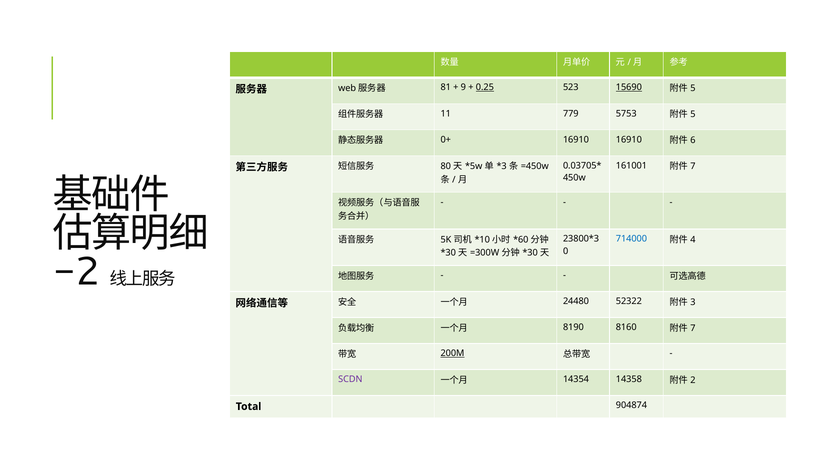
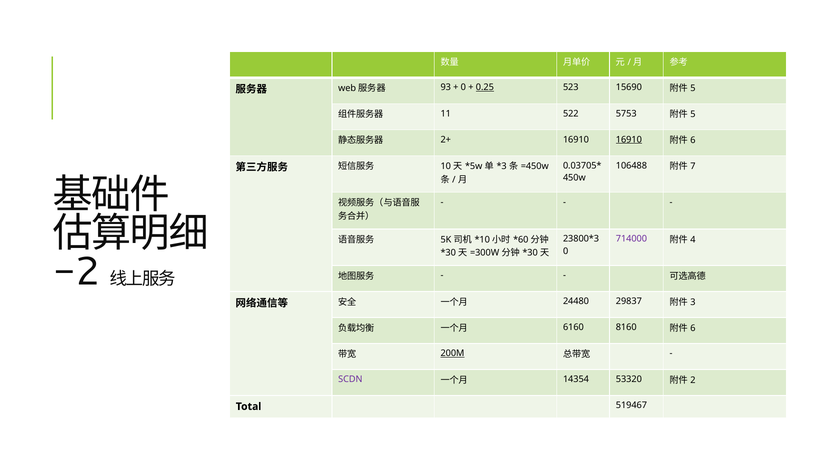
81: 81 -> 93
9 at (463, 87): 9 -> 0
15690 underline: present -> none
779: 779 -> 522
0+: 0+ -> 2+
16910 at (629, 139) underline: none -> present
161001: 161001 -> 106488
80: 80 -> 10
714000 colour: blue -> purple
52322: 52322 -> 29837
8190: 8190 -> 6160
7 at (693, 328): 7 -> 6
14358: 14358 -> 53320
904874: 904874 -> 519467
